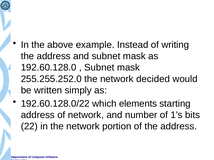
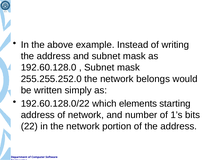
decided: decided -> belongs
